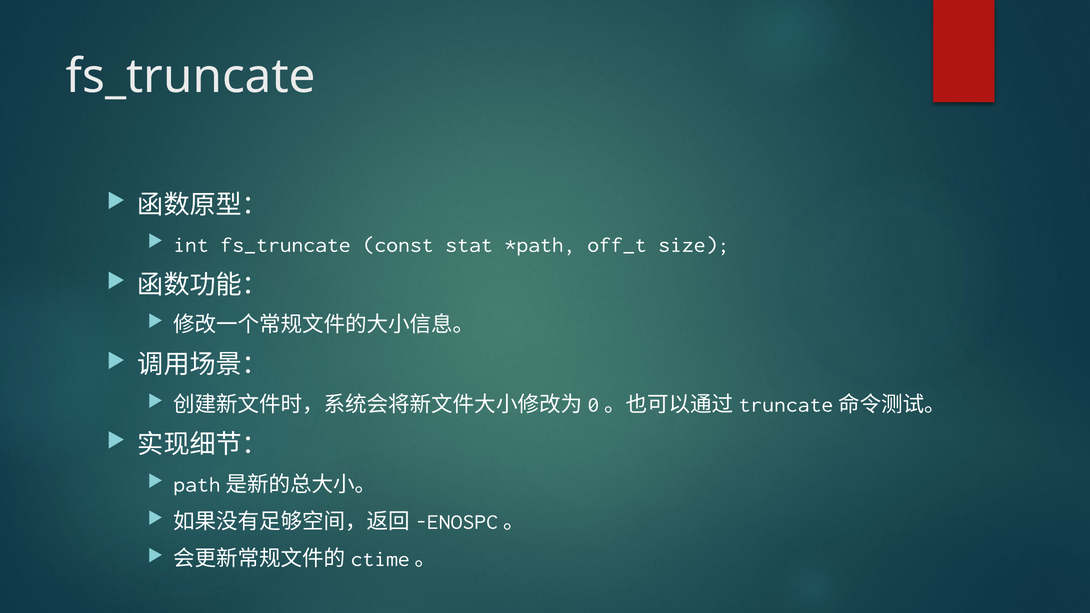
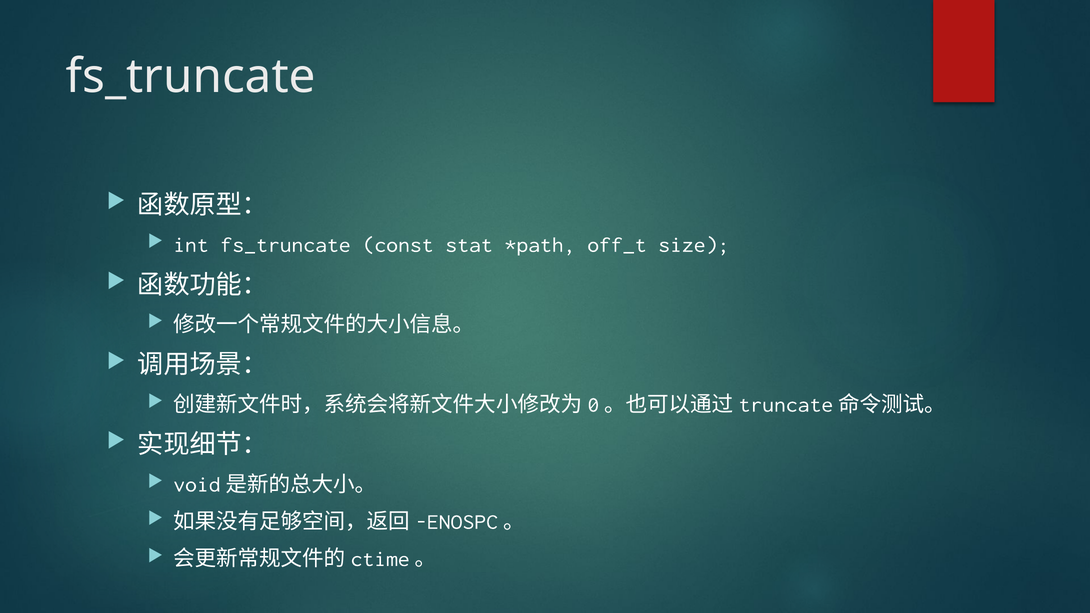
path: path -> void
